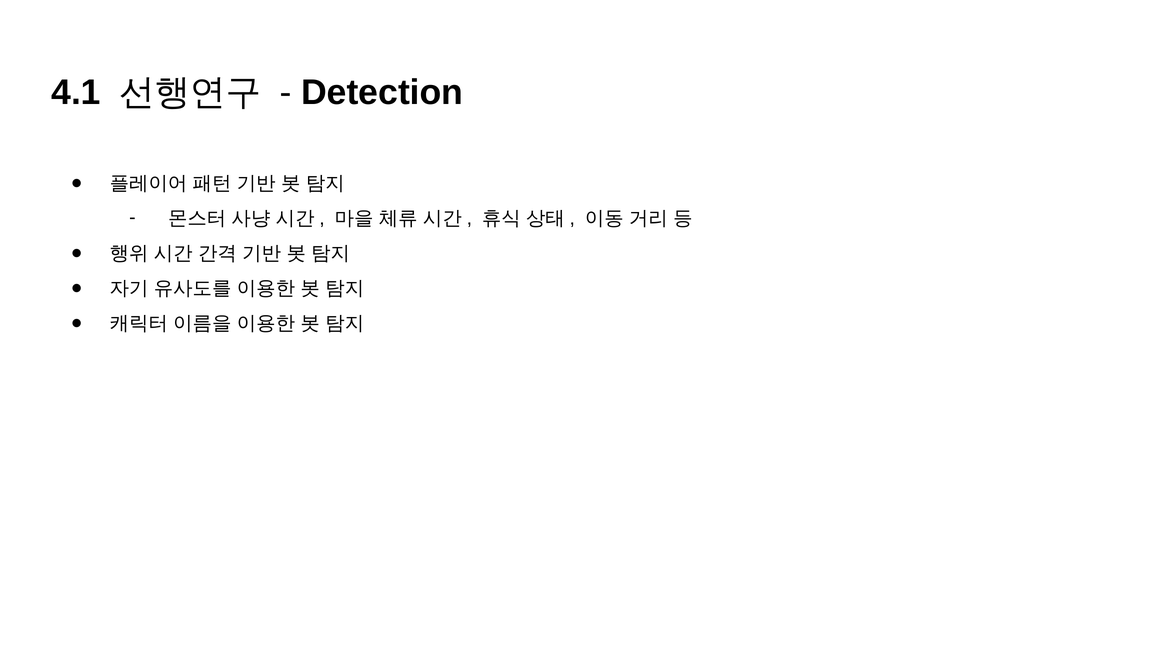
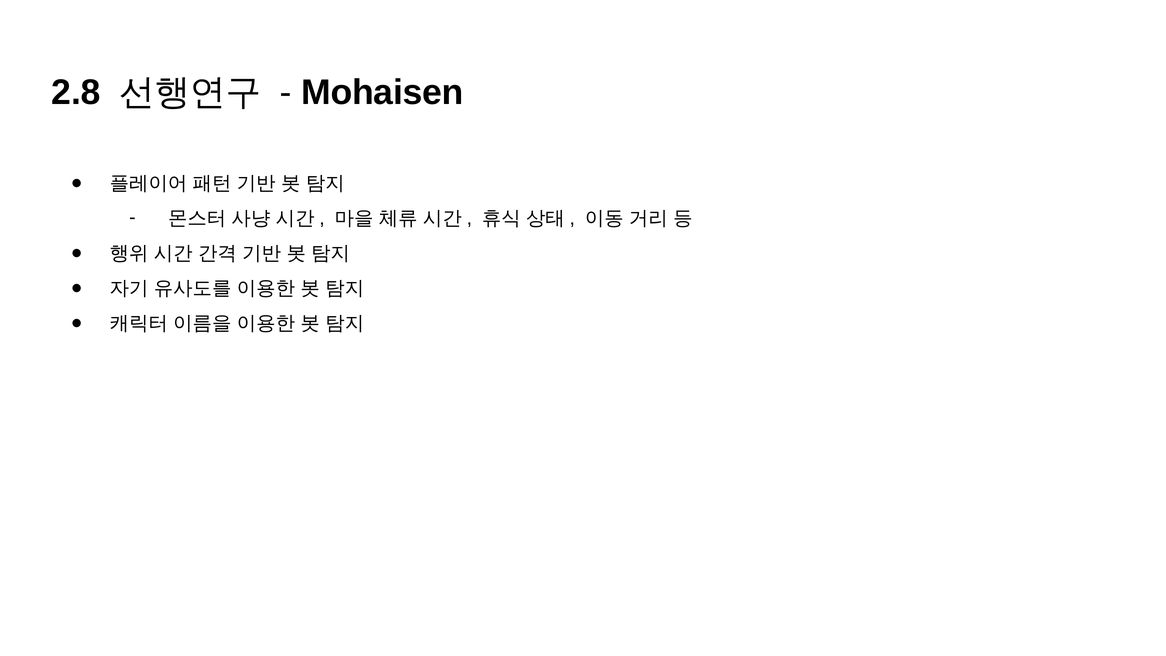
4.1: 4.1 -> 2.8
Detection: Detection -> Mohaisen
